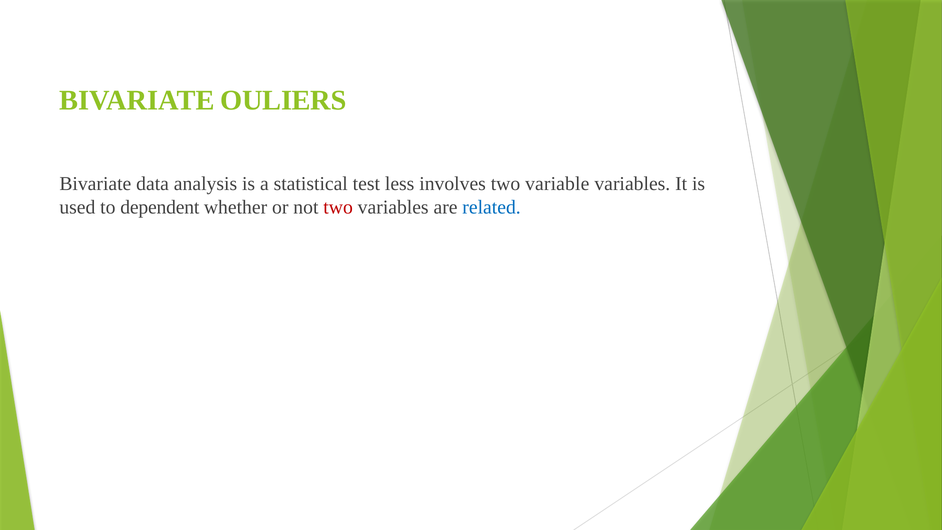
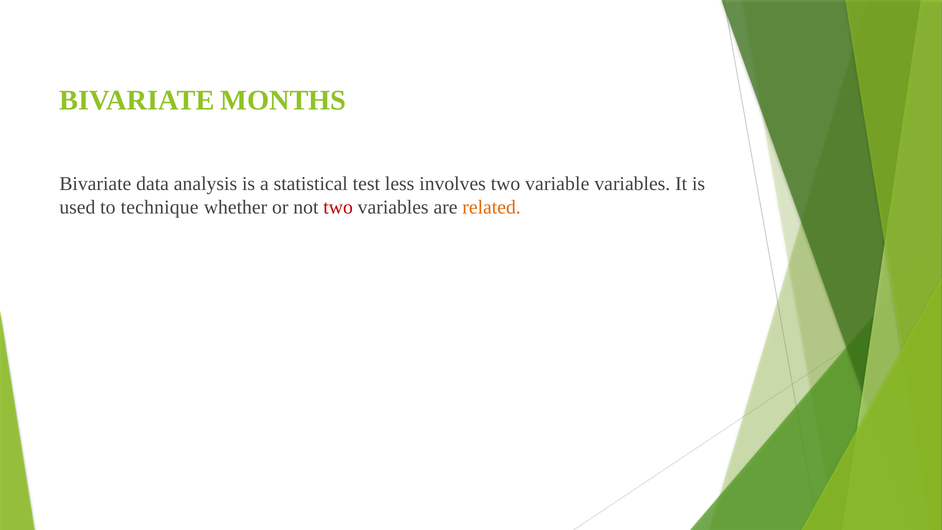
OULIERS: OULIERS -> MONTHS
dependent: dependent -> technique
related colour: blue -> orange
